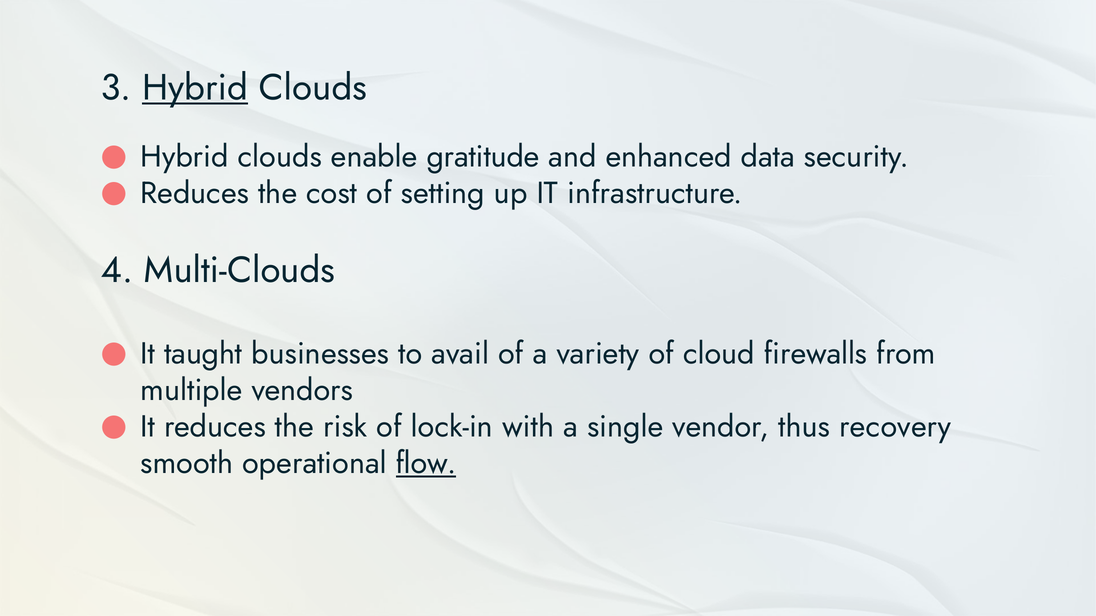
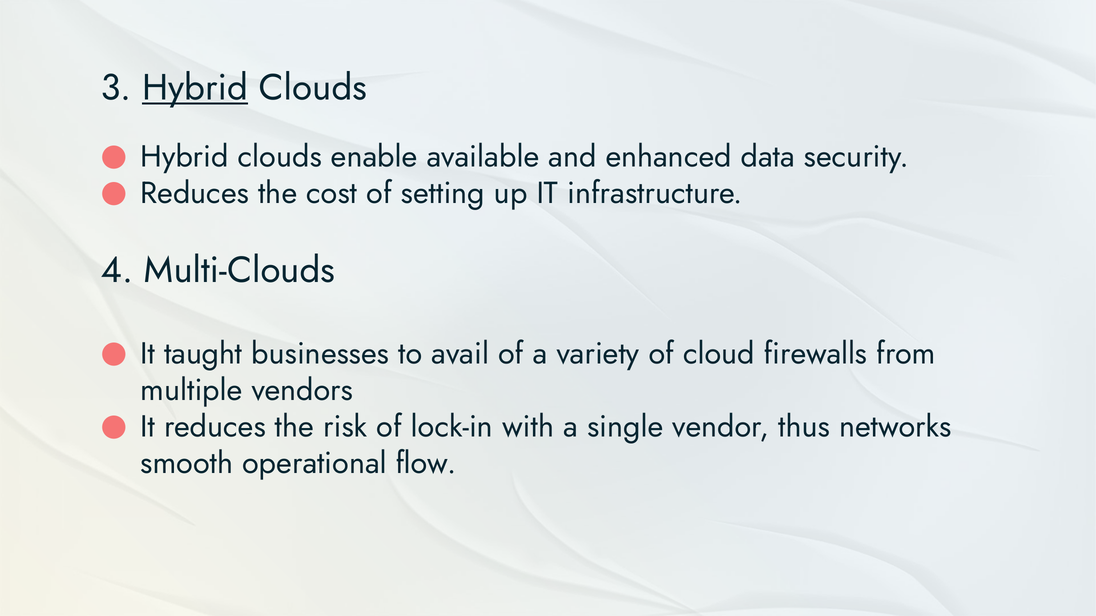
gratitude: gratitude -> available
recovery: recovery -> networks
flow underline: present -> none
